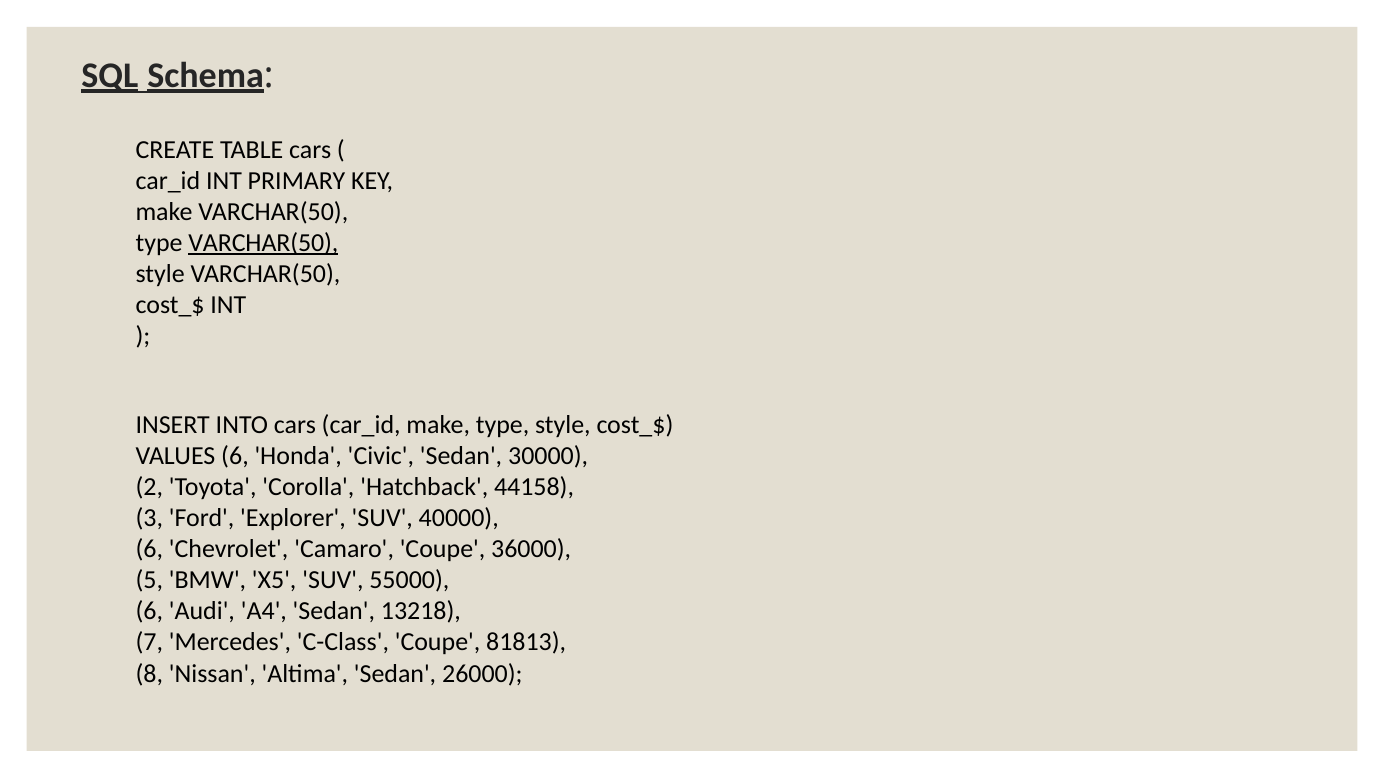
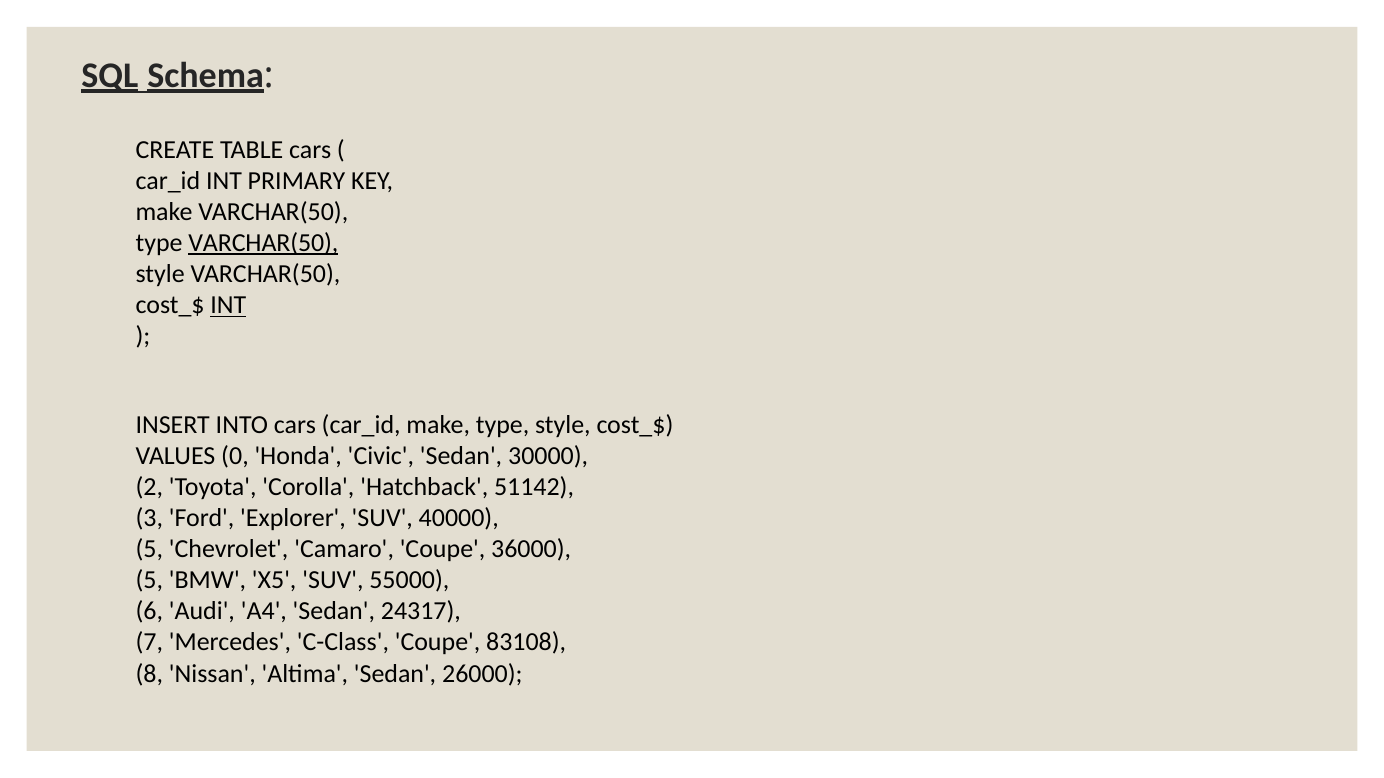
INT at (228, 305) underline: none -> present
VALUES 6: 6 -> 0
44158: 44158 -> 51142
6 at (149, 549): 6 -> 5
13218: 13218 -> 24317
81813: 81813 -> 83108
